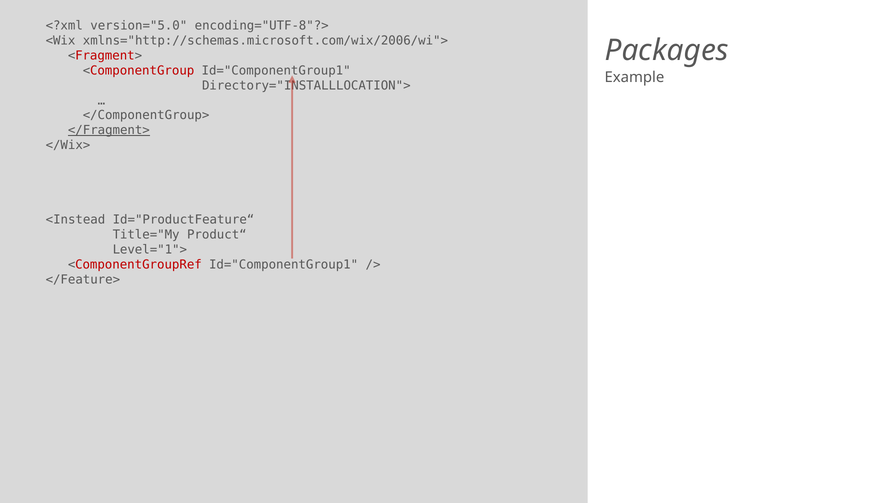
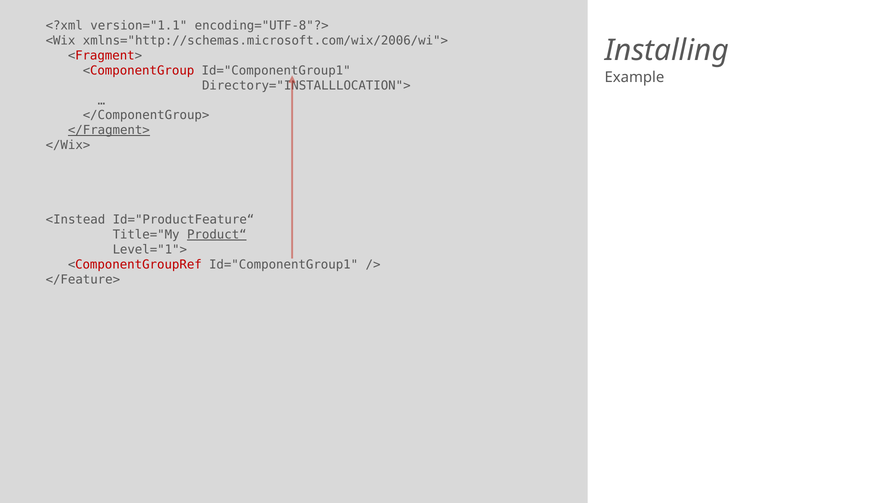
version="5.0: version="5.0 -> version="1.1
Packages: Packages -> Installing
Product“ underline: none -> present
